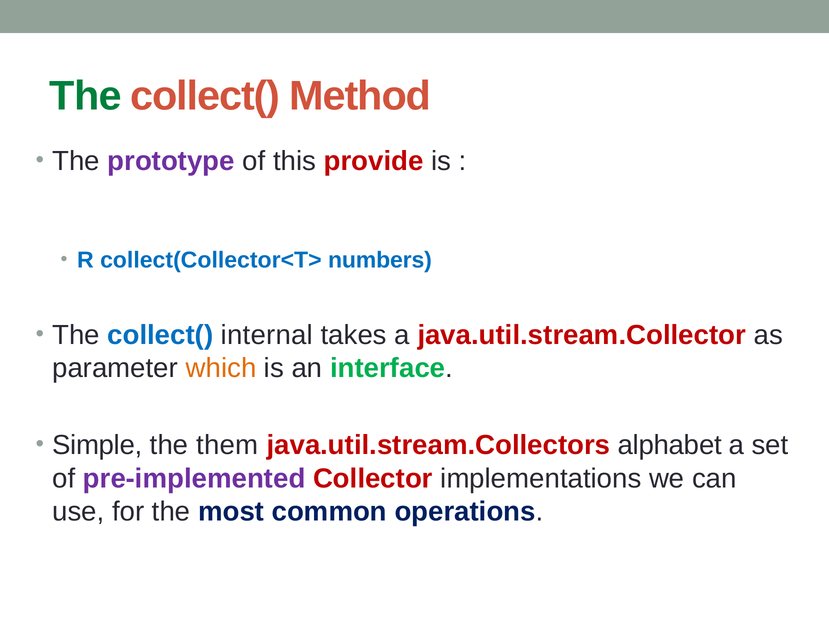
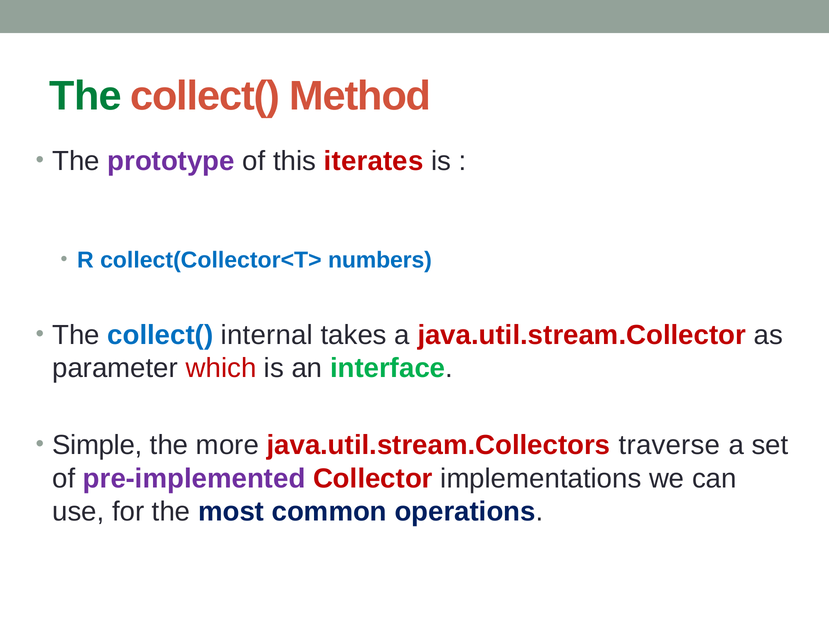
provide: provide -> iterates
which colour: orange -> red
them: them -> more
alphabet: alphabet -> traverse
